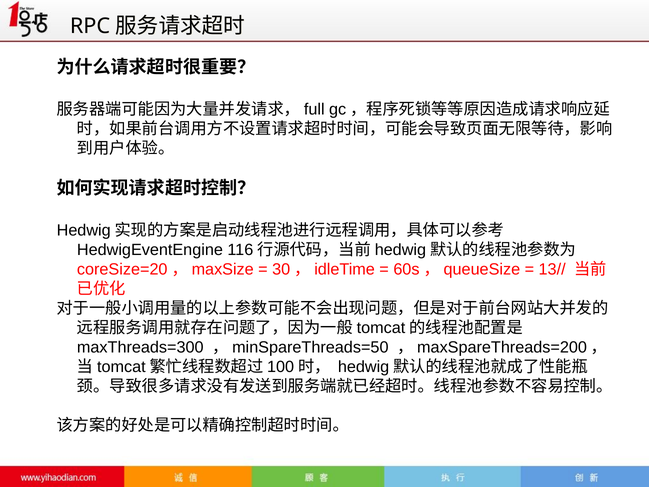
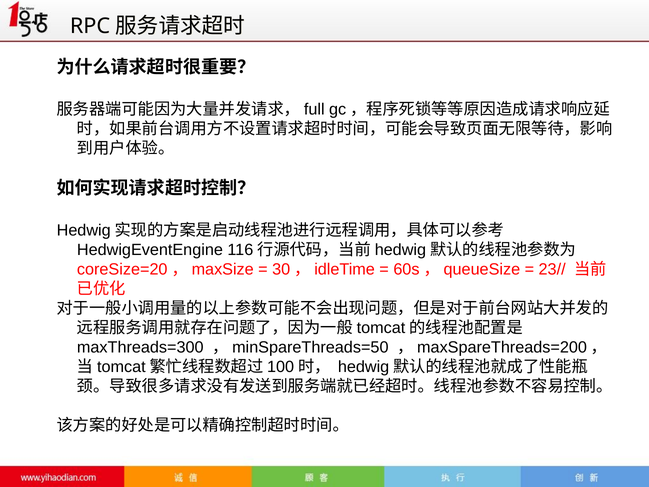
13//: 13// -> 23//
